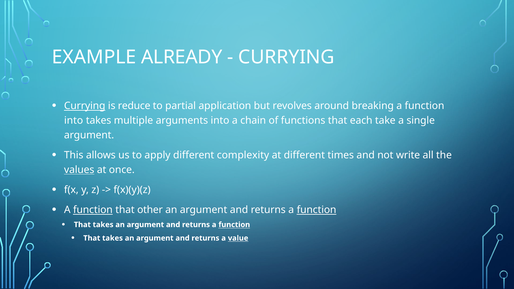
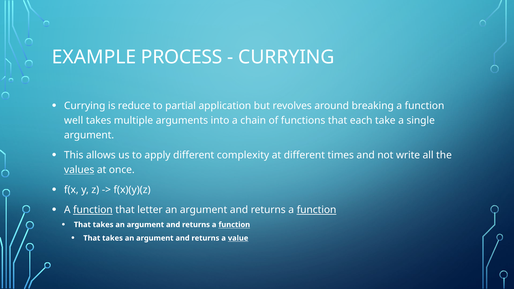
ALREADY: ALREADY -> PROCESS
Currying at (85, 106) underline: present -> none
into at (74, 121): into -> well
other: other -> letter
